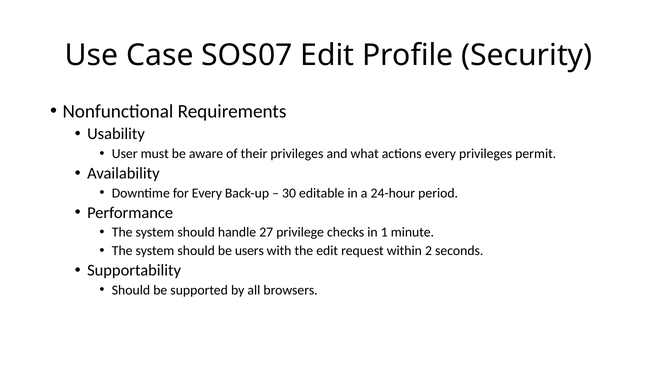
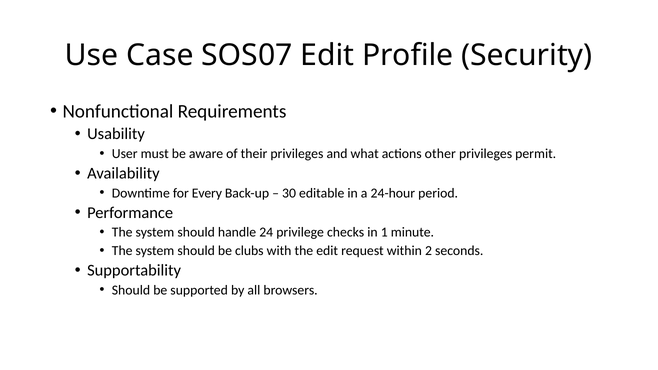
actions every: every -> other
27: 27 -> 24
users: users -> clubs
